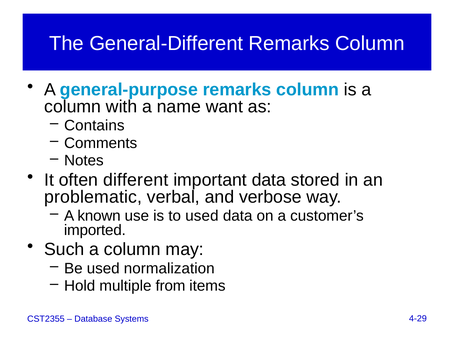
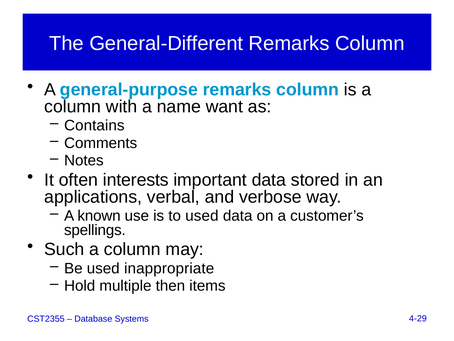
different: different -> interests
problematic: problematic -> applications
imported: imported -> spellings
normalization: normalization -> inappropriate
from: from -> then
